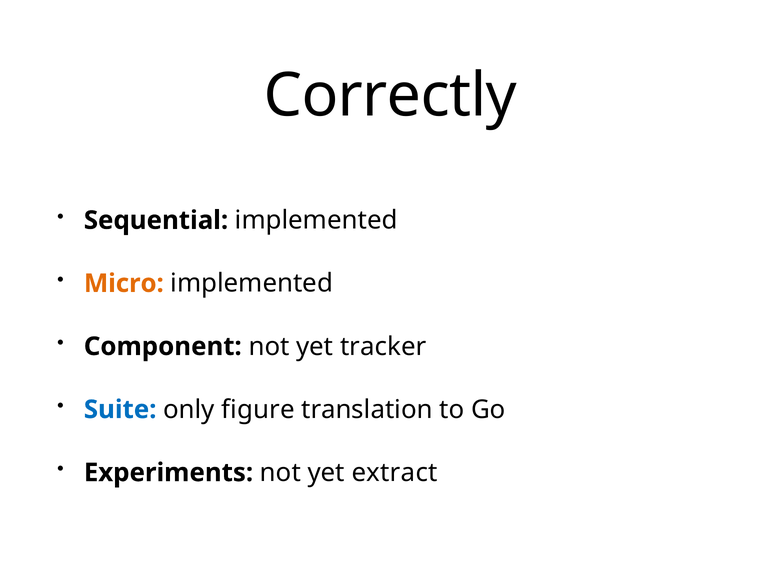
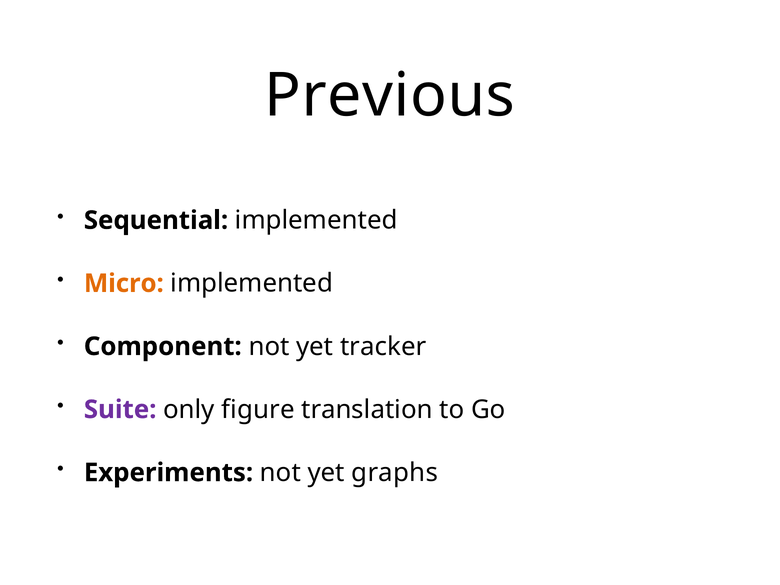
Correctly: Correctly -> Previous
Suite colour: blue -> purple
extract: extract -> graphs
